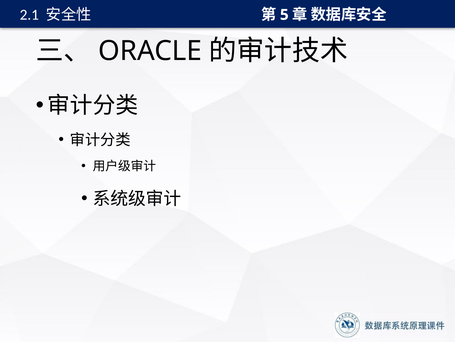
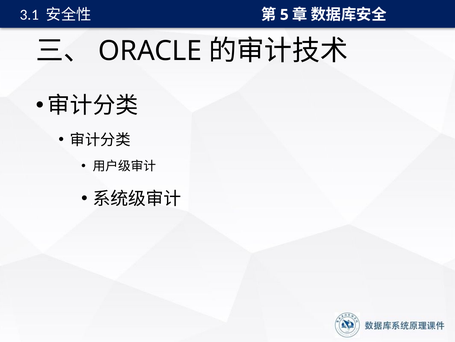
2.1: 2.1 -> 3.1
